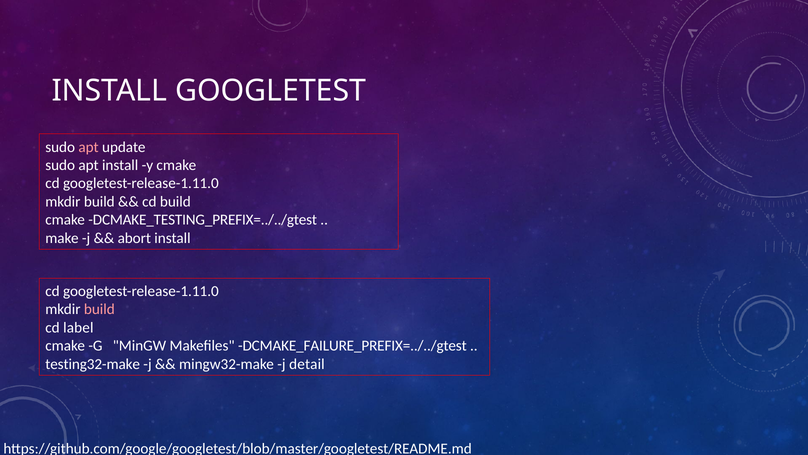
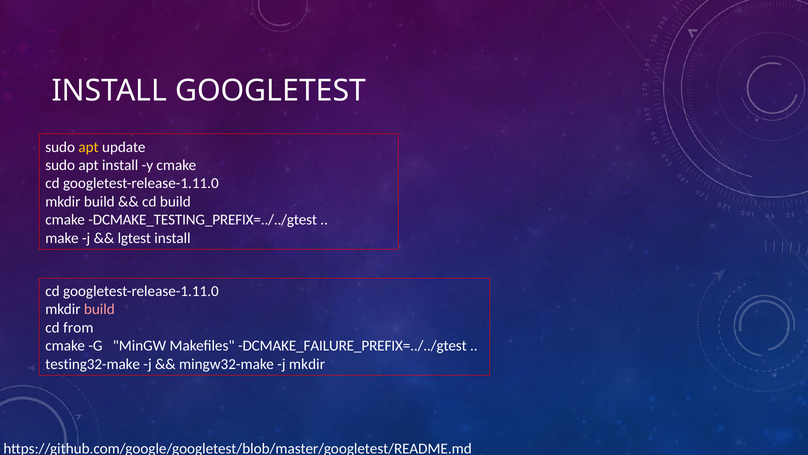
apt at (89, 147) colour: pink -> yellow
abort: abort -> lgtest
label: label -> from
j detail: detail -> mkdir
